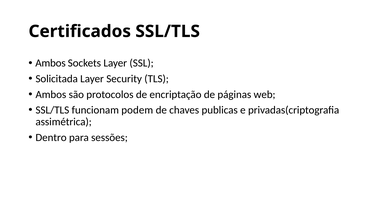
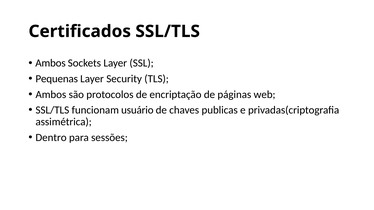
Solicitada: Solicitada -> Pequenas
podem: podem -> usuário
